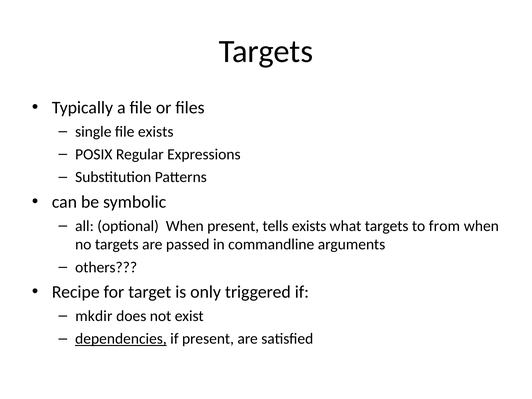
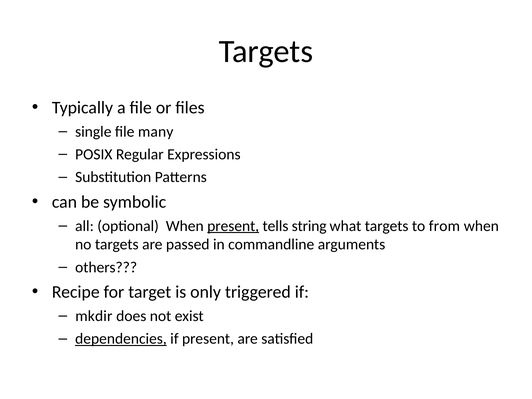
file exists: exists -> many
present at (233, 226) underline: none -> present
tells exists: exists -> string
